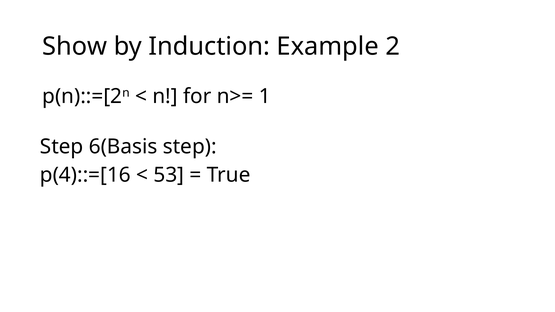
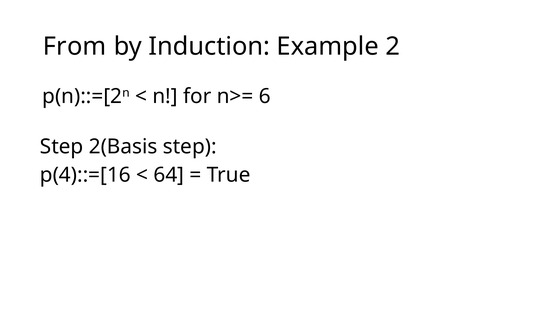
Show: Show -> From
1: 1 -> 6
6(Basis: 6(Basis -> 2(Basis
53: 53 -> 64
